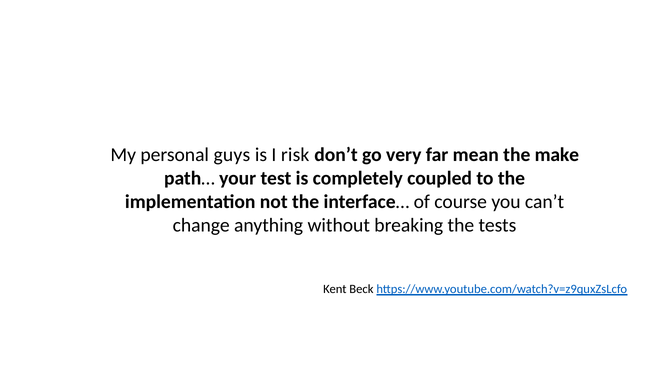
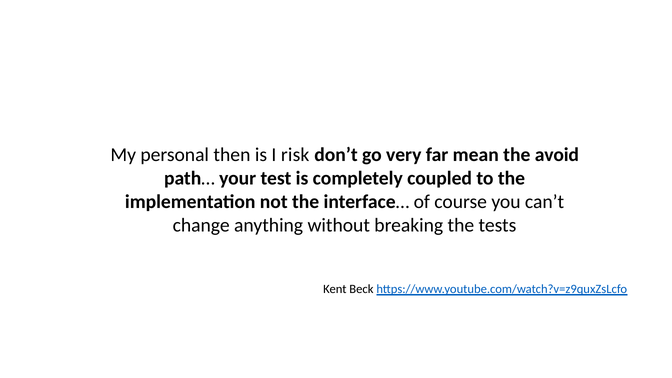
guys: guys -> then
make: make -> avoid
